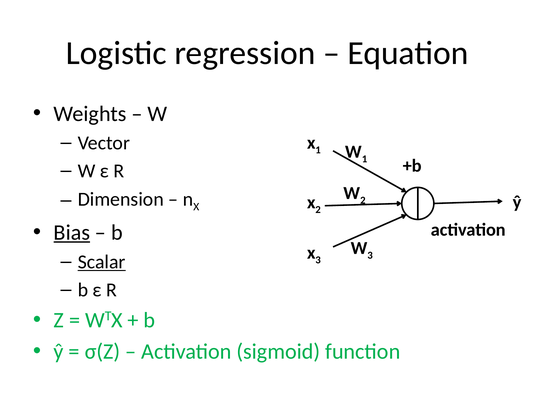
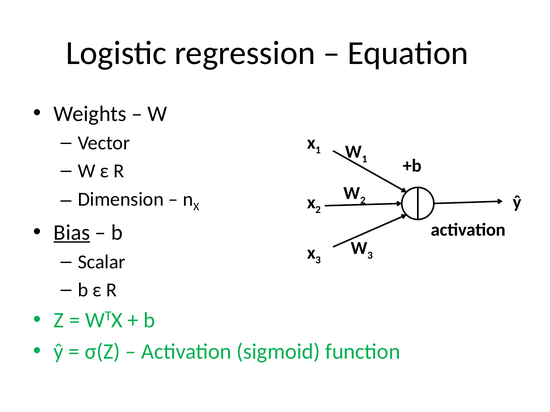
Scalar underline: present -> none
